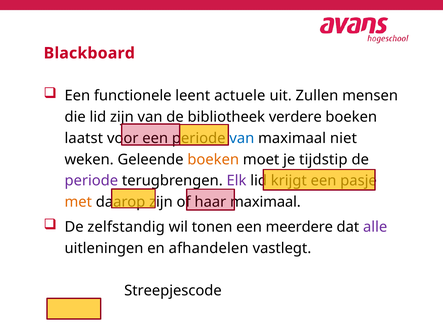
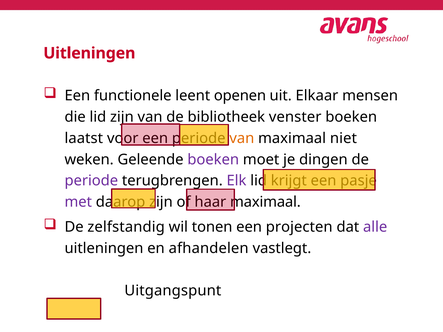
Blackboard at (89, 53): Blackboard -> Uitleningen
actuele: actuele -> openen
Zullen: Zullen -> Elkaar
verdere: verdere -> venster
van at (242, 138) colour: blue -> orange
boeken at (213, 160) colour: orange -> purple
tijdstip: tijdstip -> dingen
met colour: orange -> purple
meerdere: meerdere -> projecten
Streepjescode: Streepjescode -> Uitgangspunt
